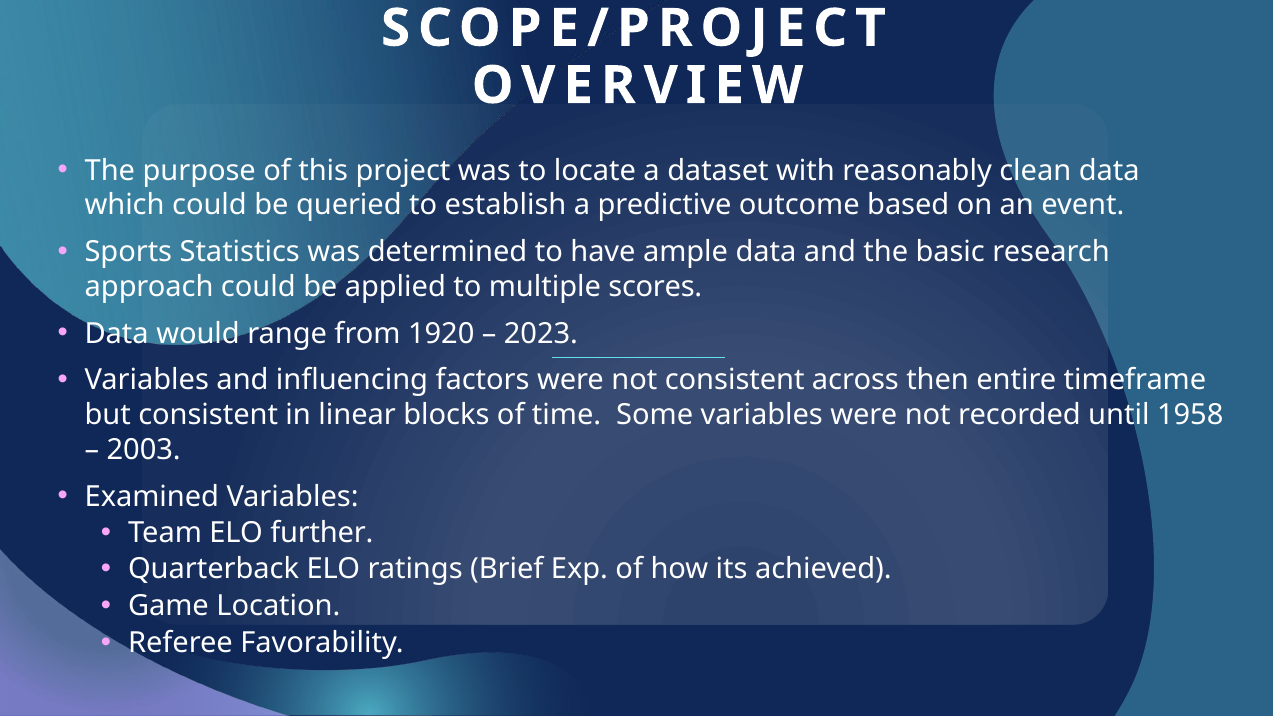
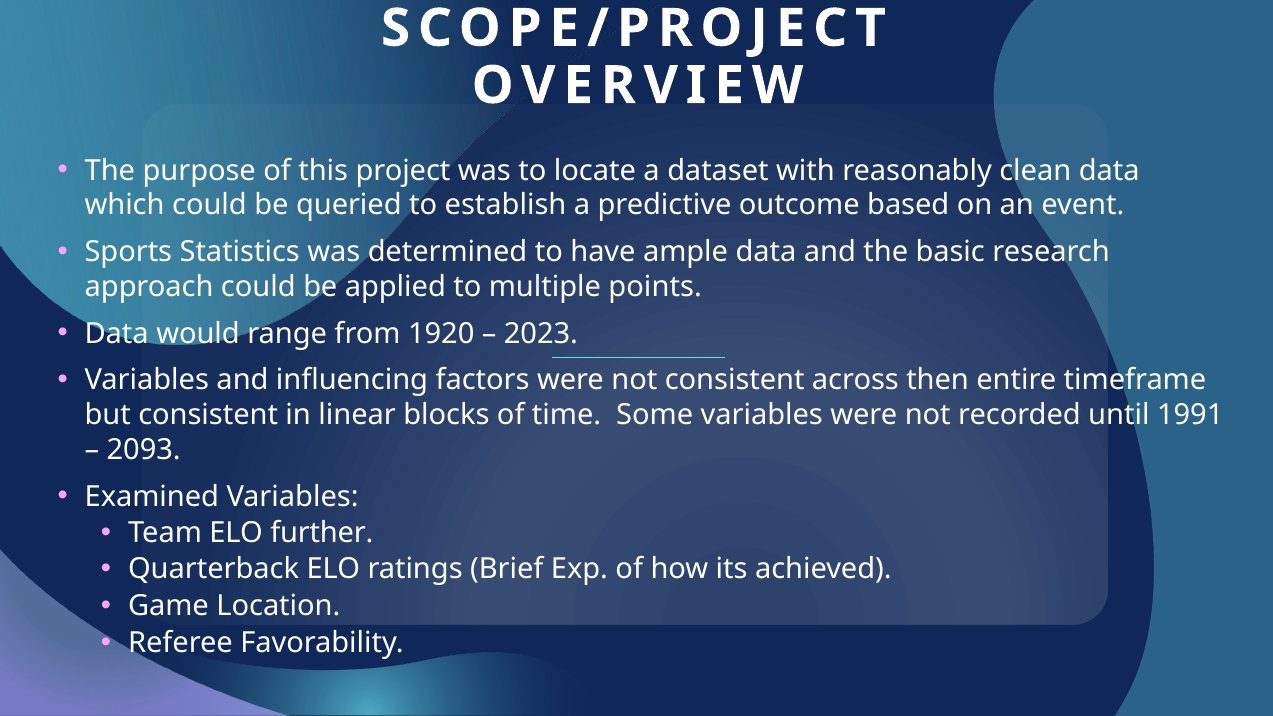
scores: scores -> points
1958: 1958 -> 1991
2003: 2003 -> 2093
